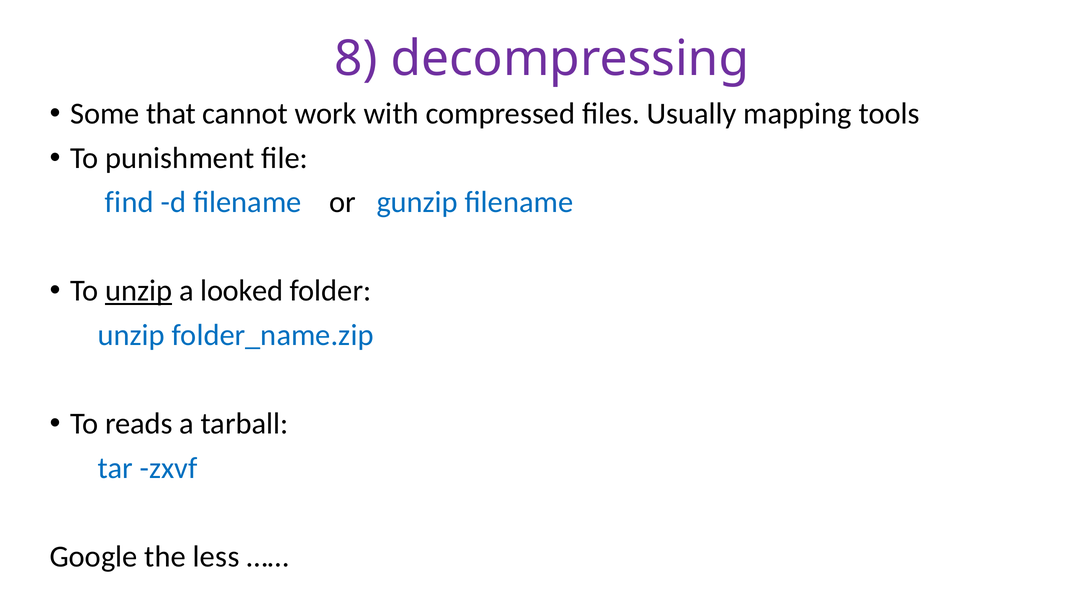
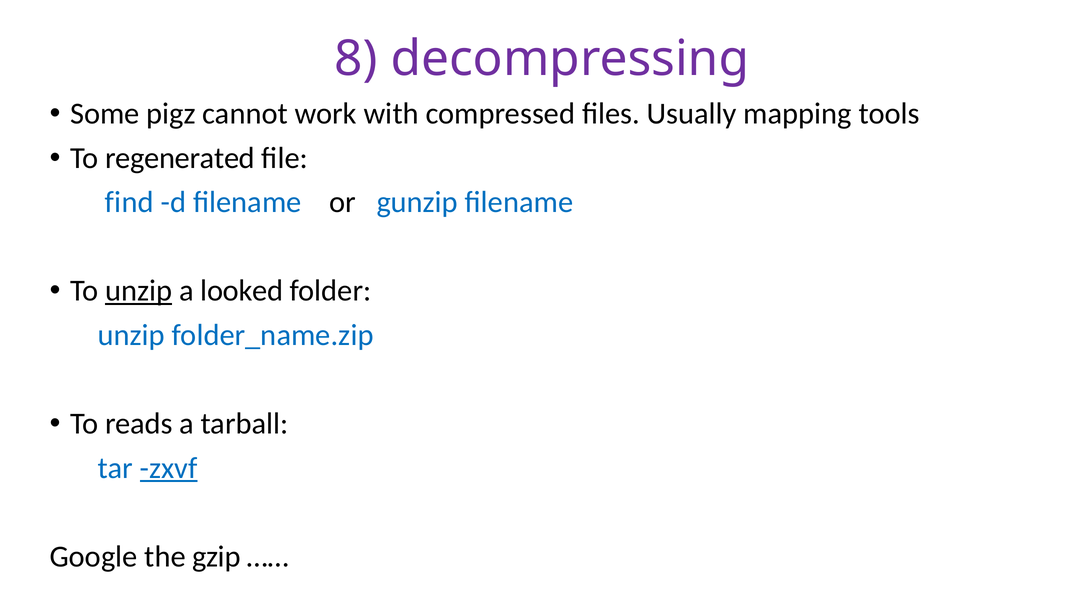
that: that -> pigz
punishment: punishment -> regenerated
zxvf underline: none -> present
less: less -> gzip
